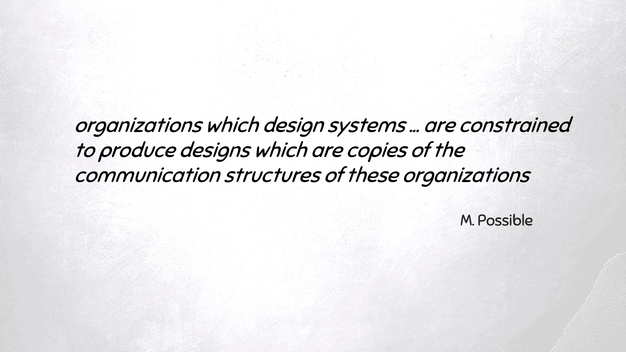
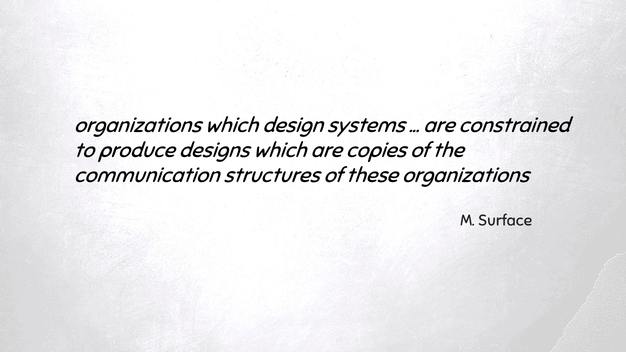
Possible: Possible -> Surface
